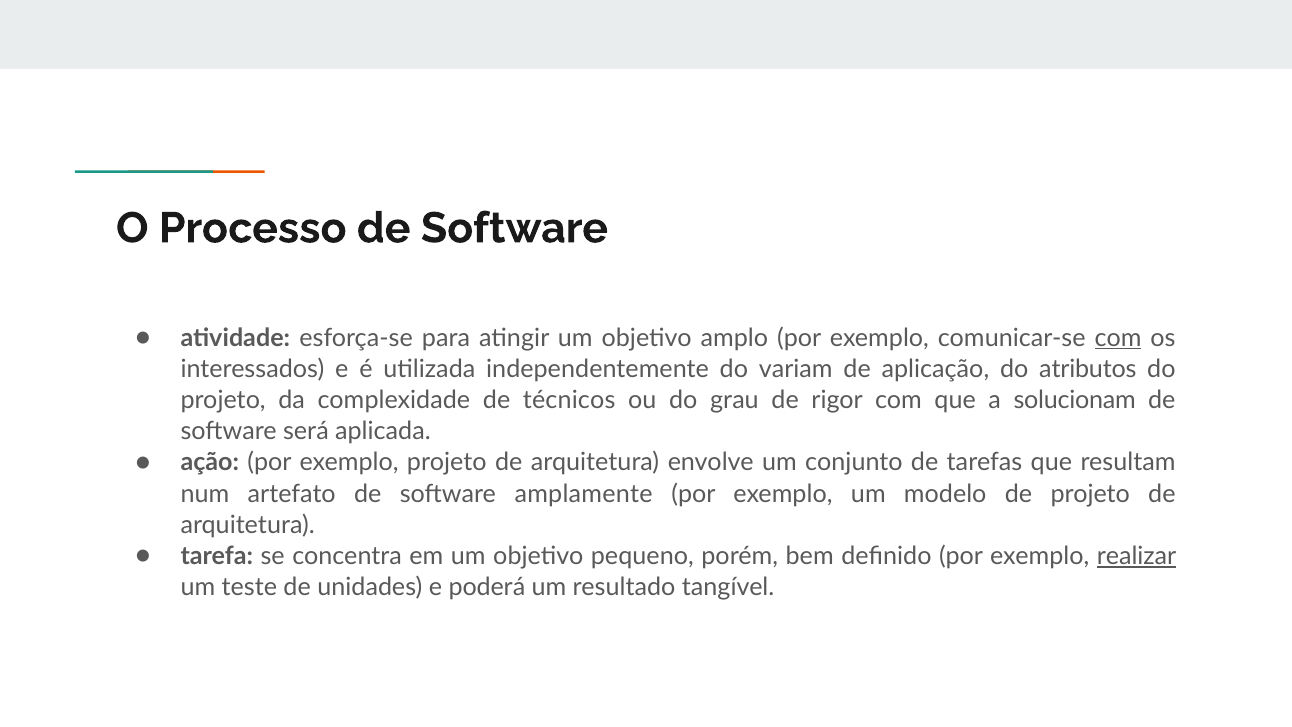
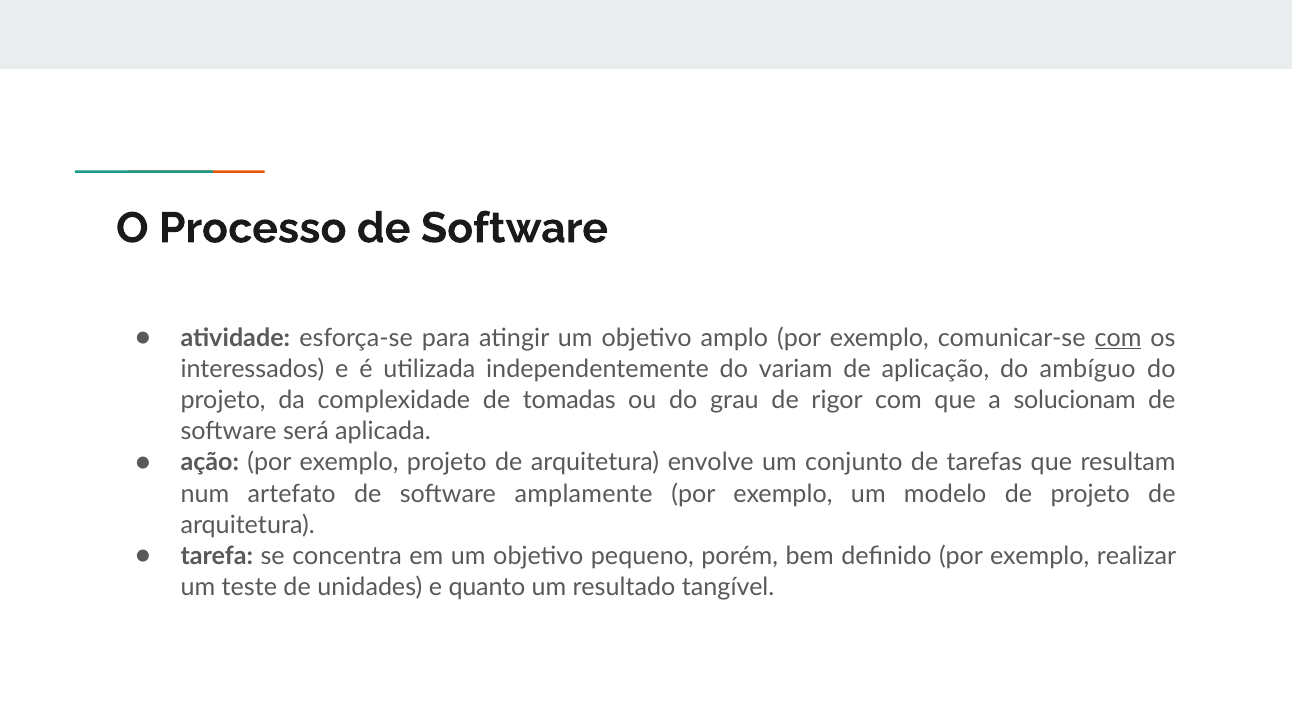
atributos: atributos -> ambíguo
técnicos: técnicos -> tomadas
realizar underline: present -> none
poderá: poderá -> quanto
